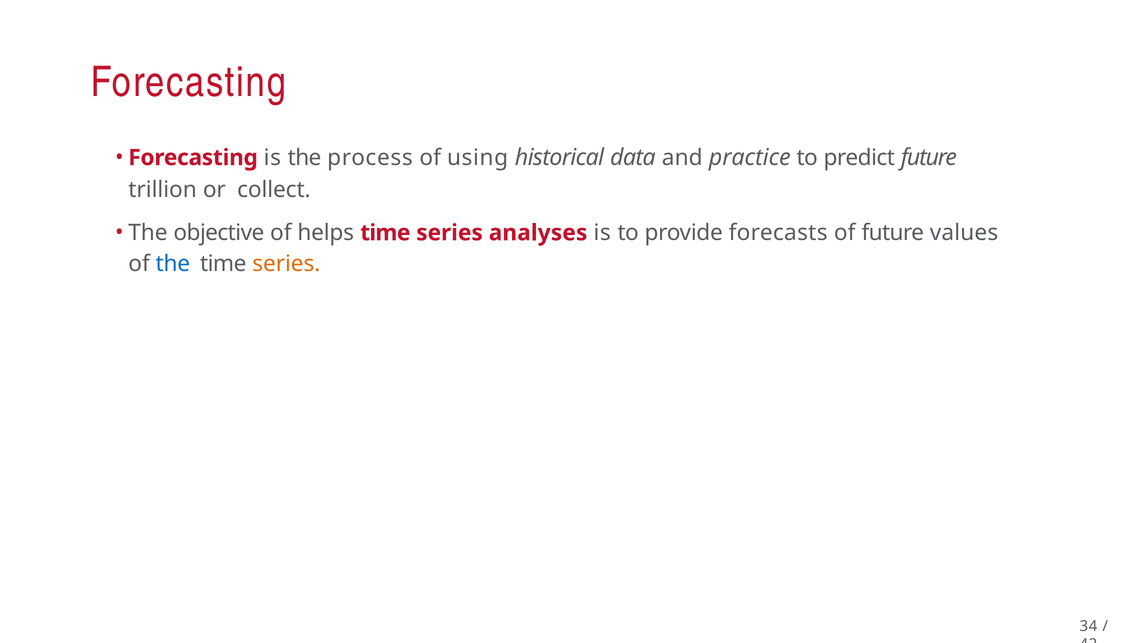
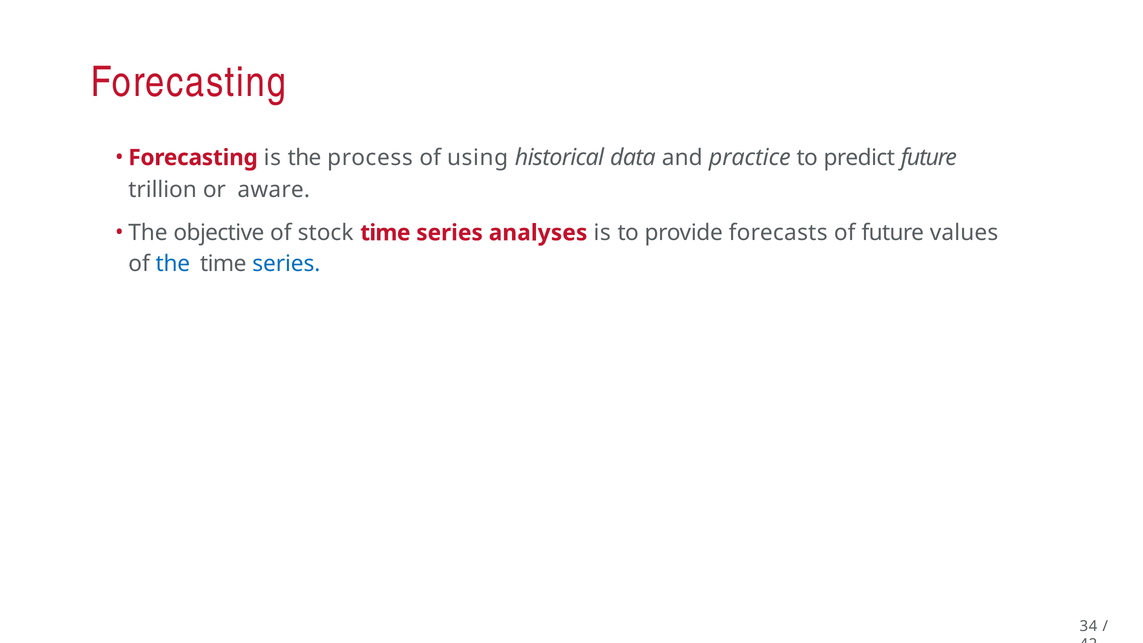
collect: collect -> aware
helps: helps -> stock
series at (286, 264) colour: orange -> blue
